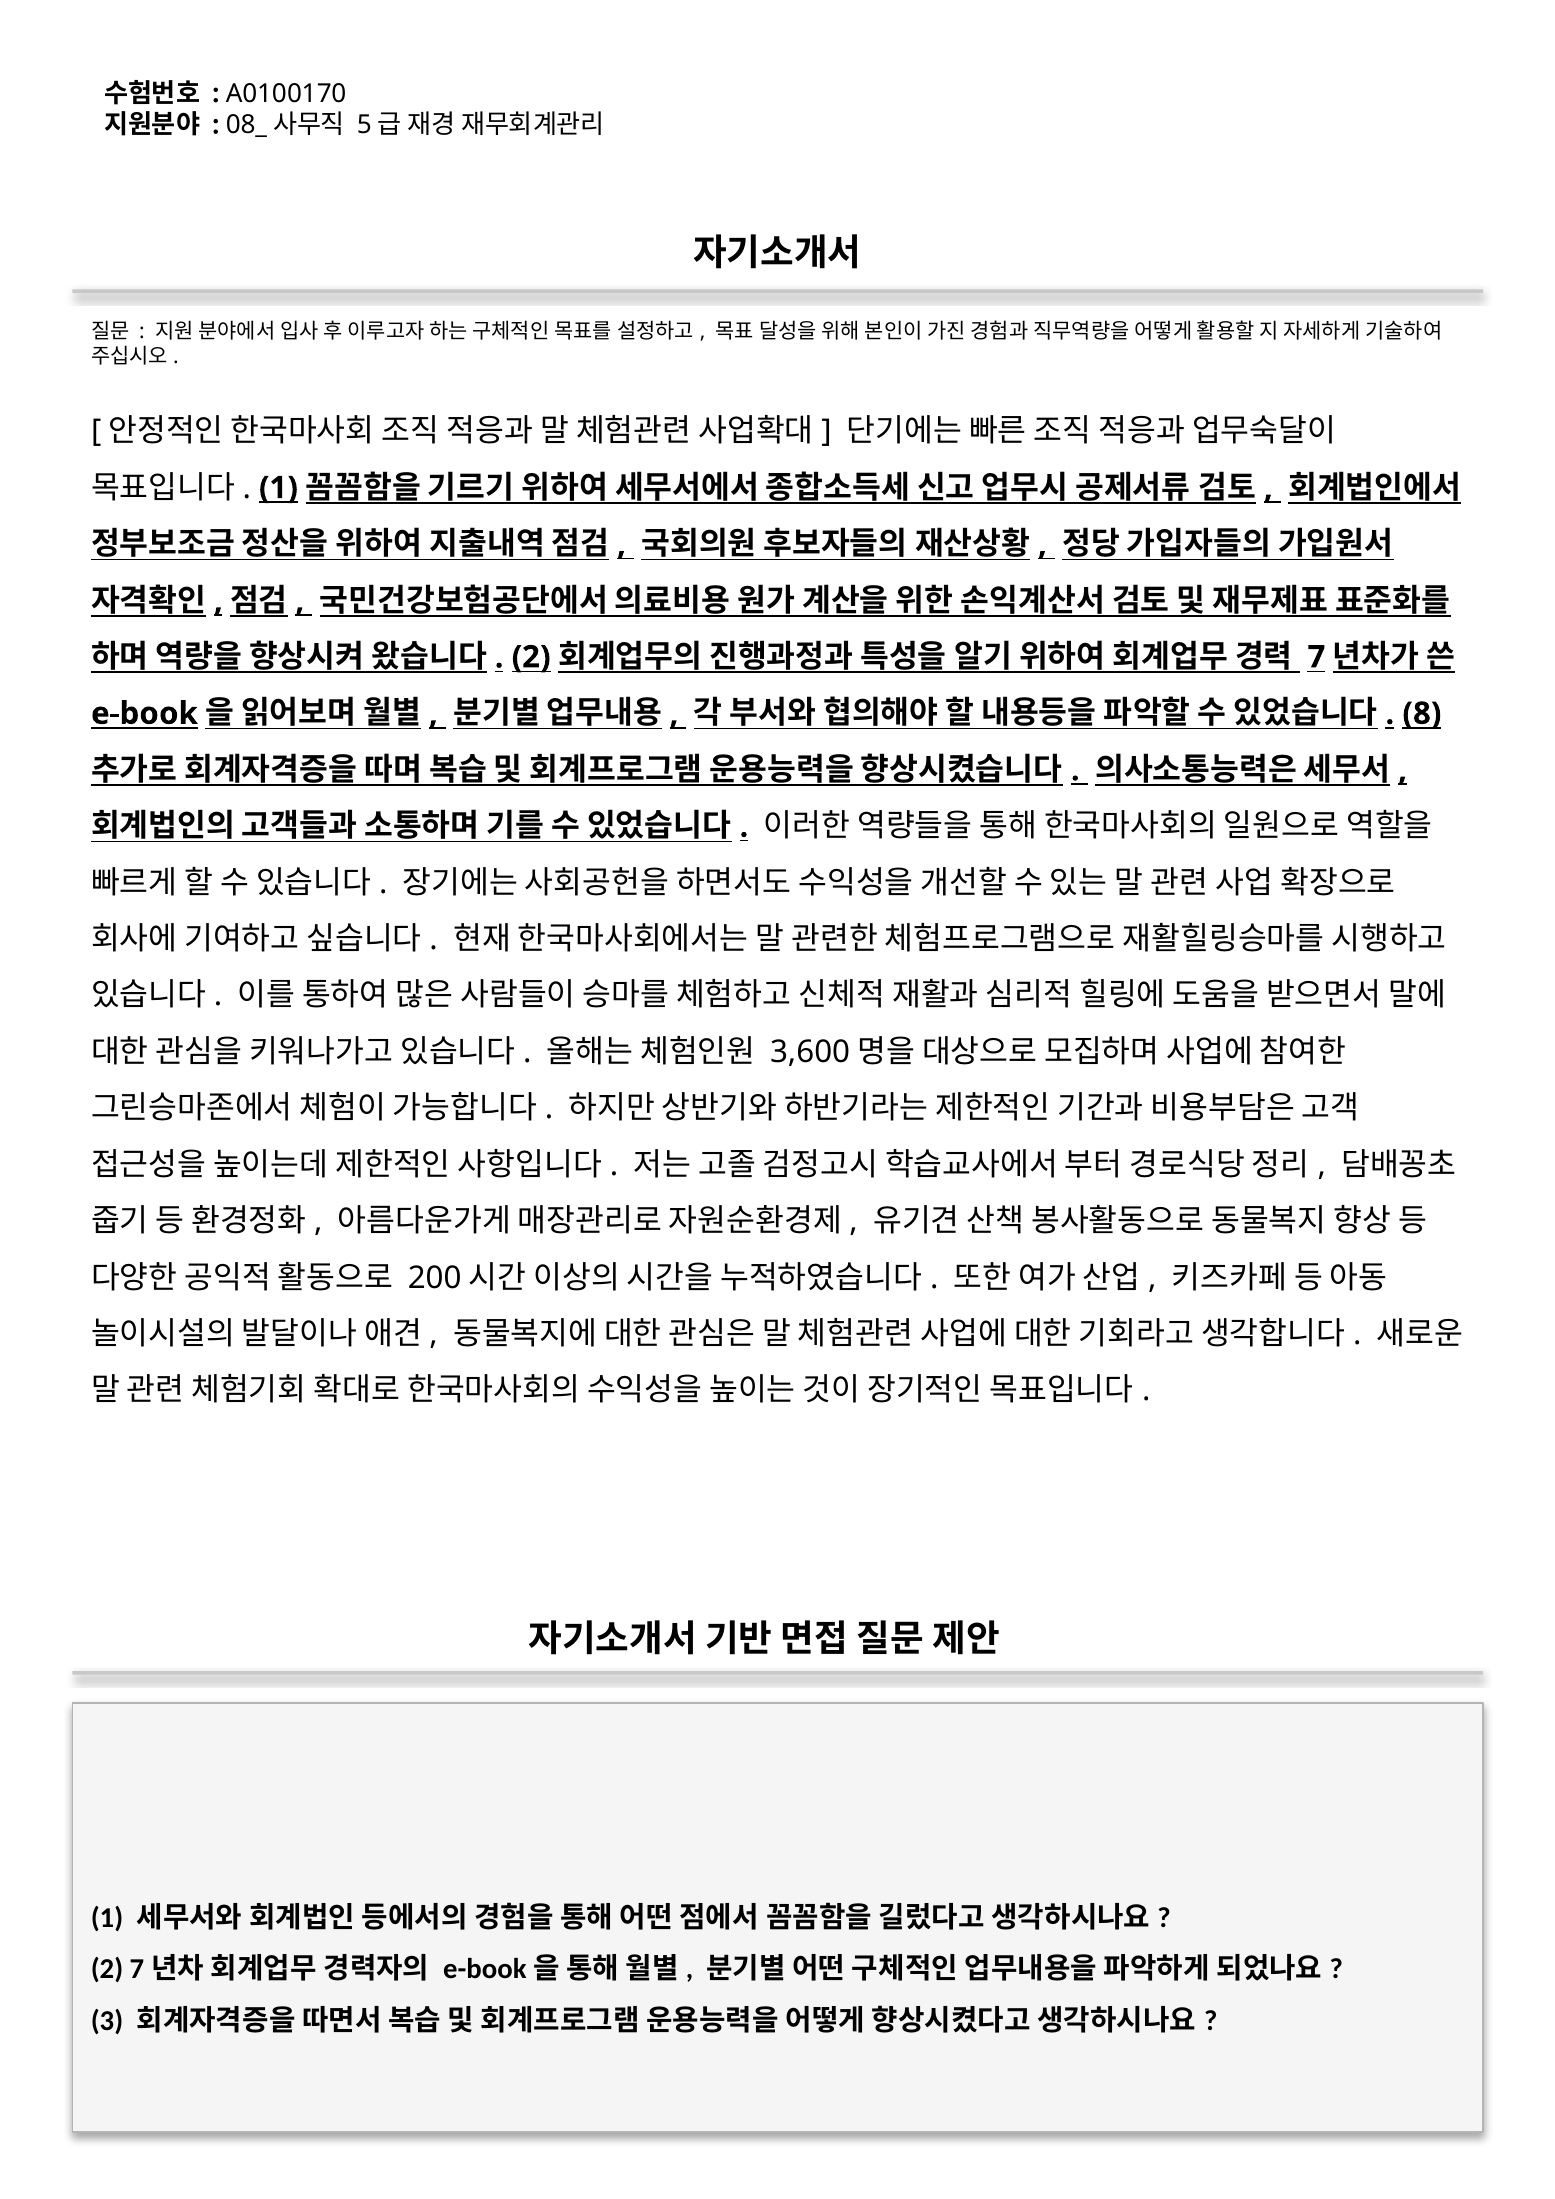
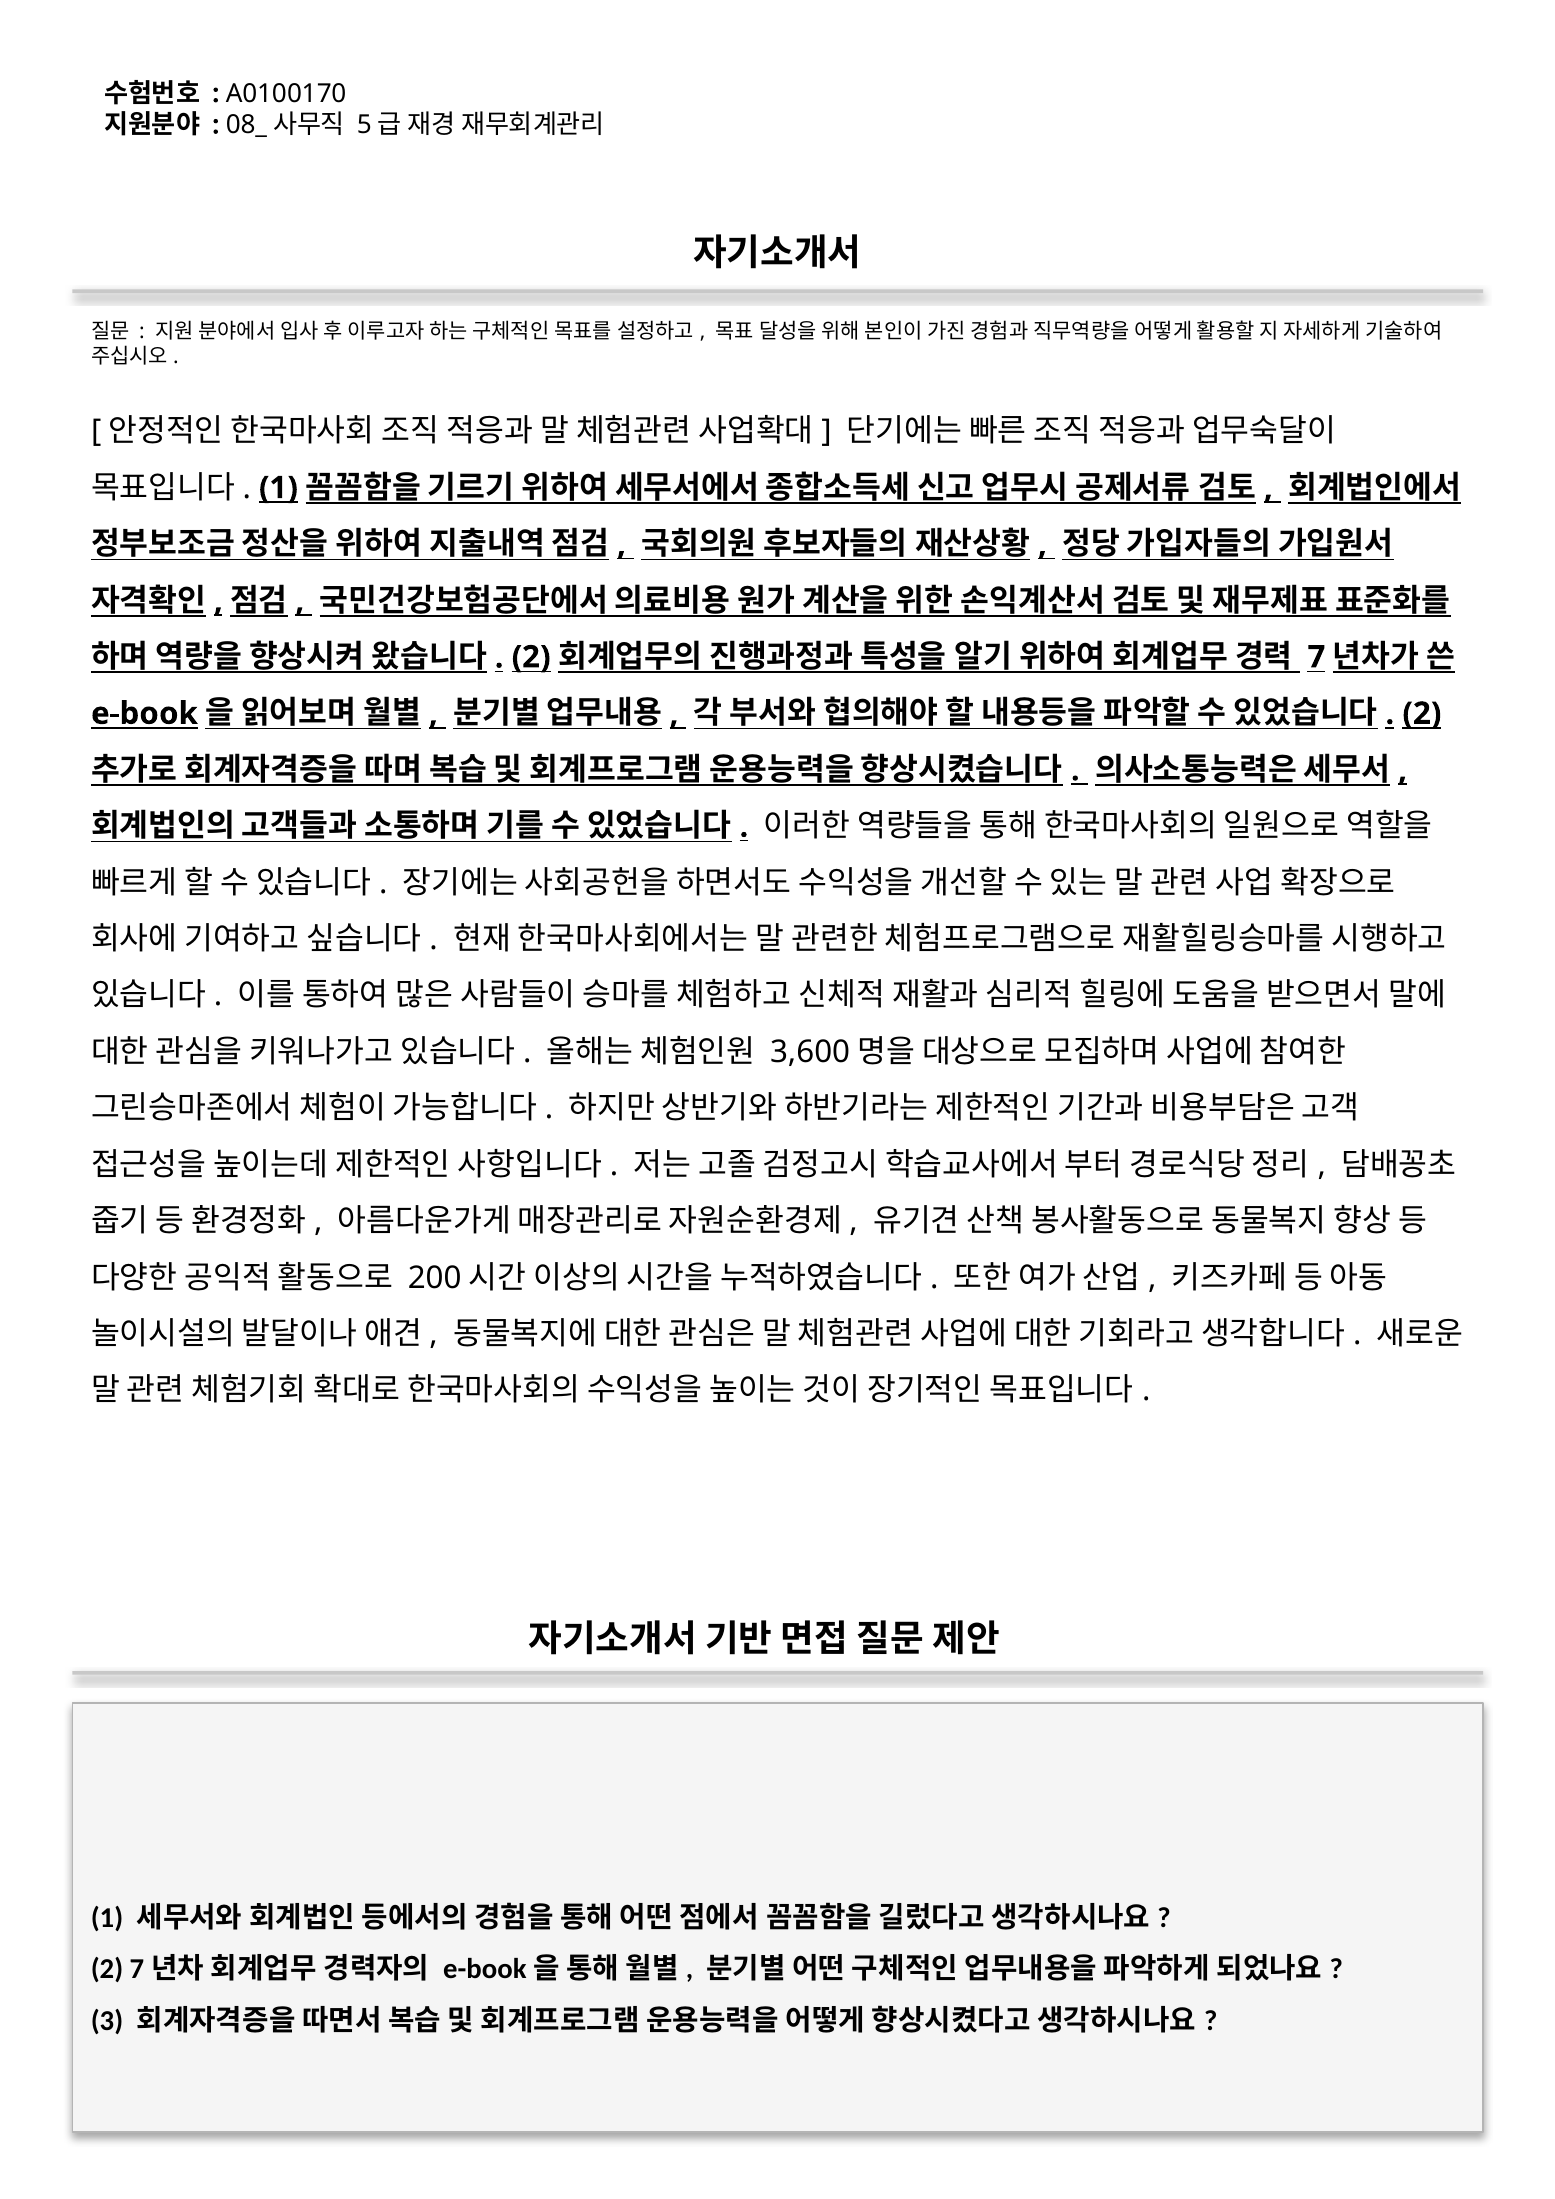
8 at (1422, 714): 8 -> 2
